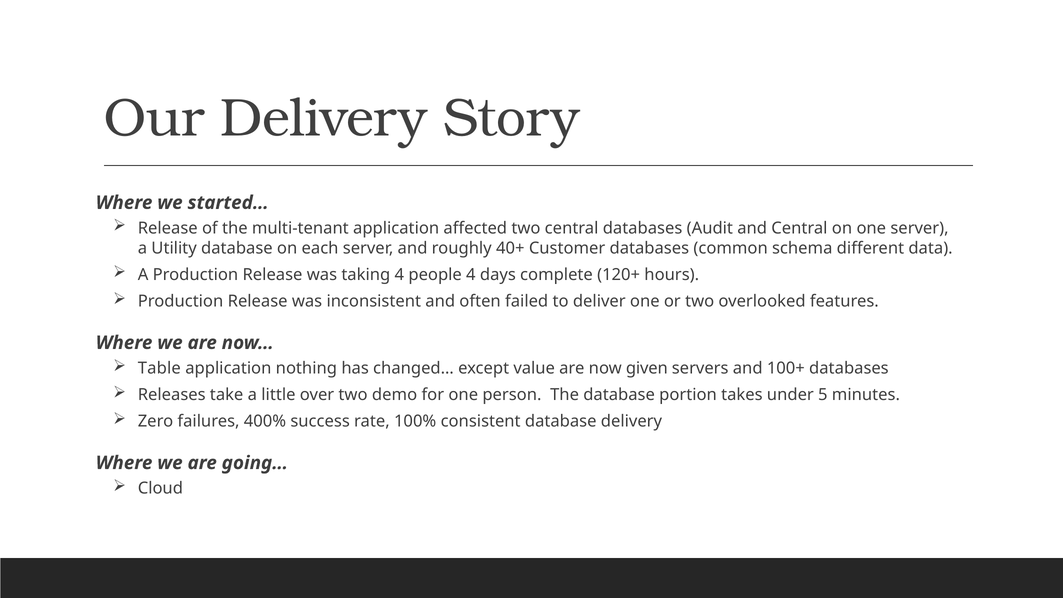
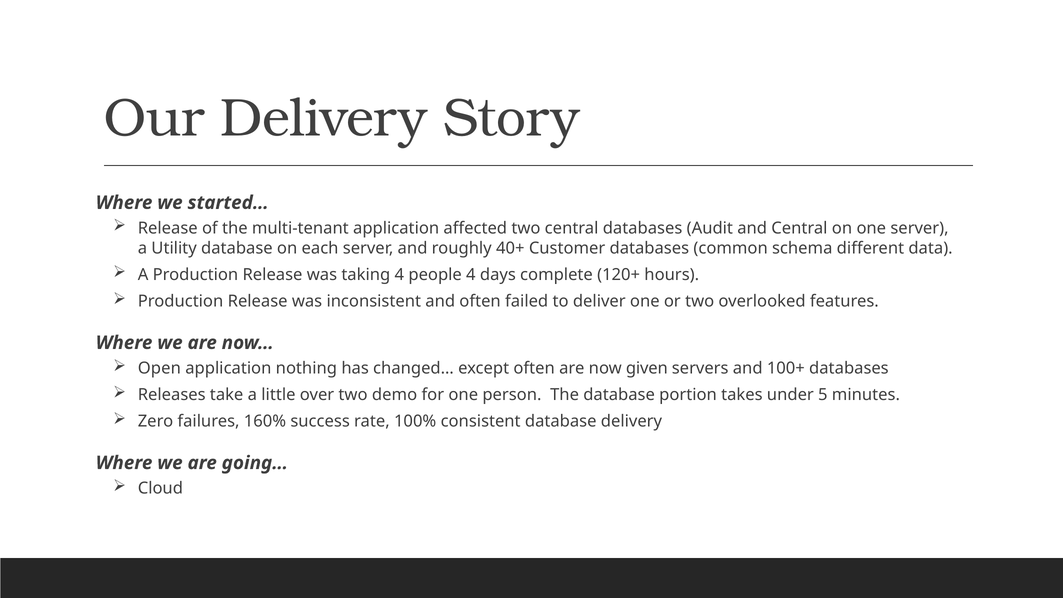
Table: Table -> Open
except value: value -> often
400%: 400% -> 160%
